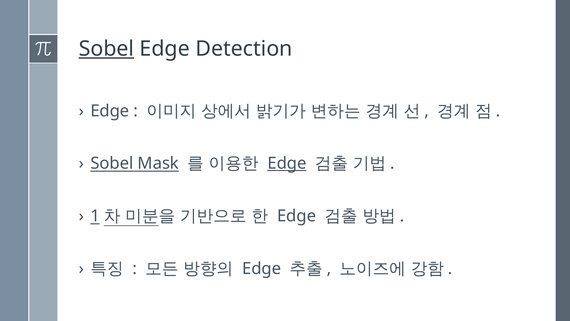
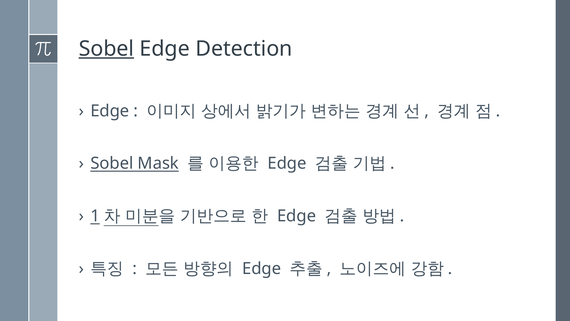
Edge at (287, 163) underline: present -> none
